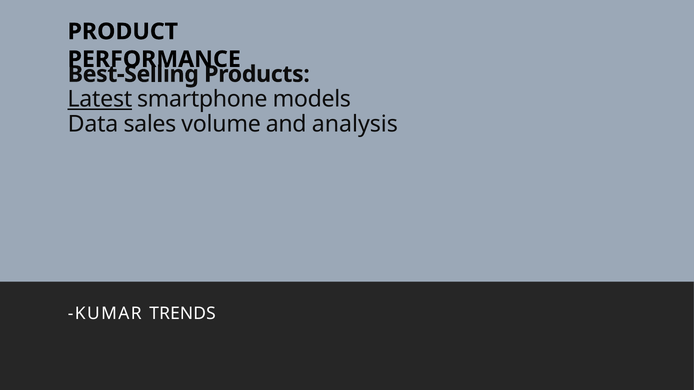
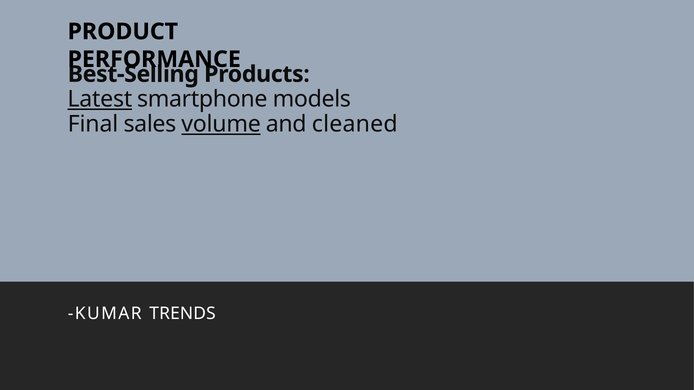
Data: Data -> Final
volume underline: none -> present
analysis: analysis -> cleaned
